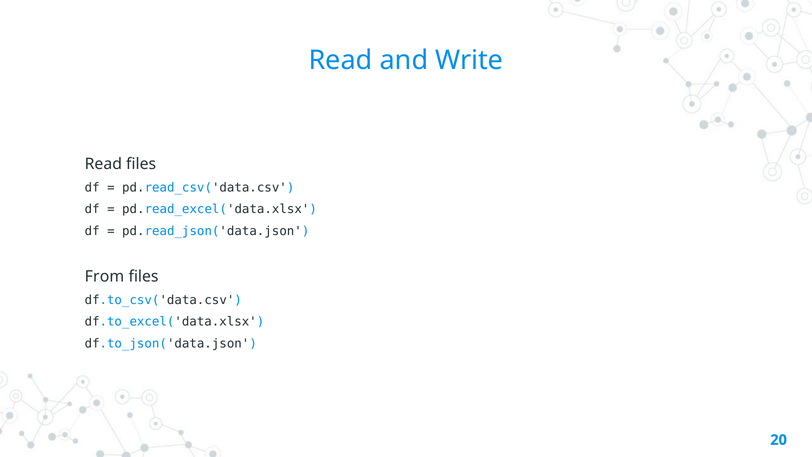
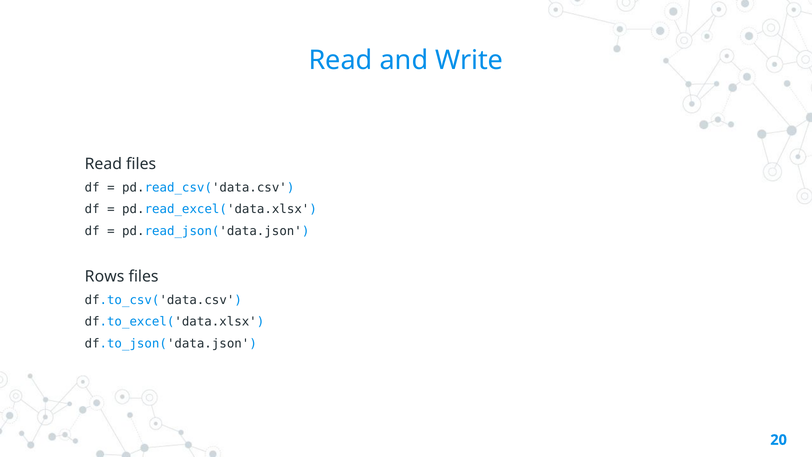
From: From -> Rows
